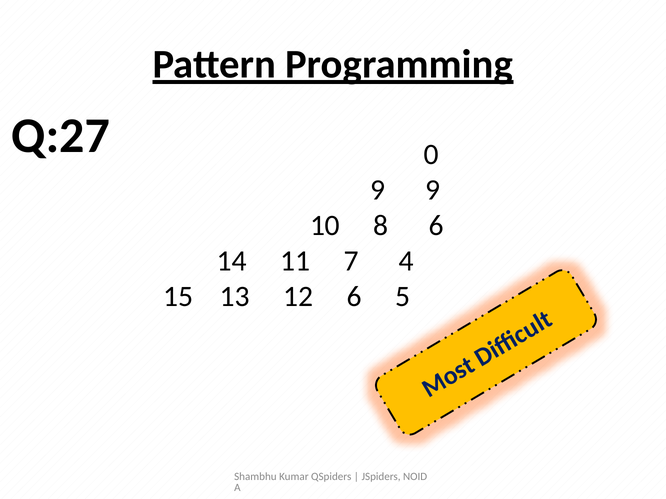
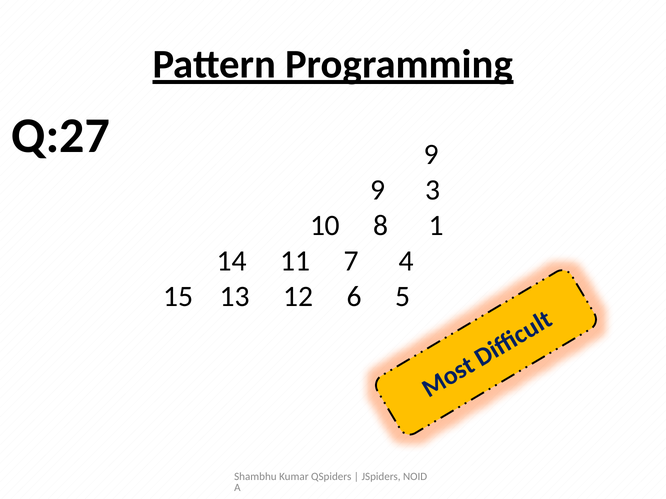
Q:27 0: 0 -> 9
9 9: 9 -> 3
8 6: 6 -> 1
